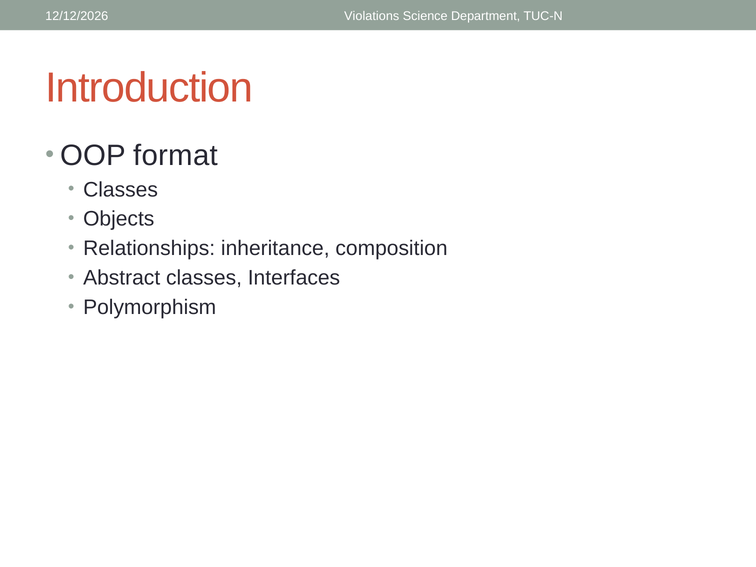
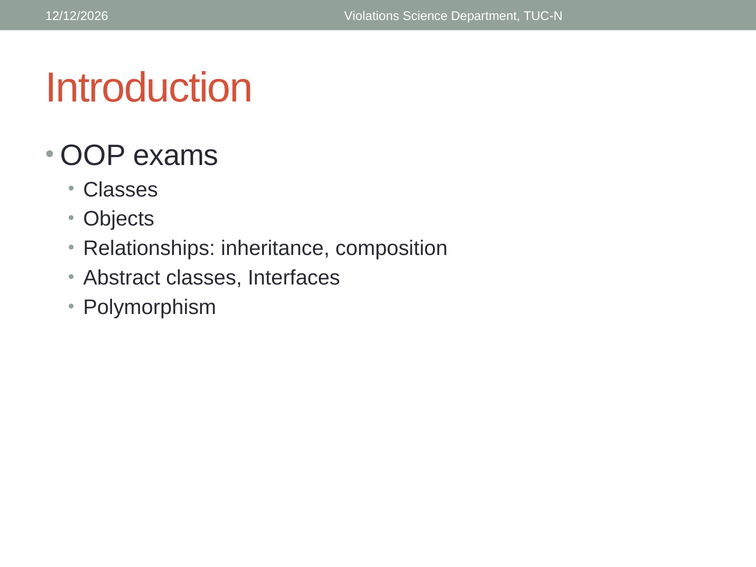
format: format -> exams
